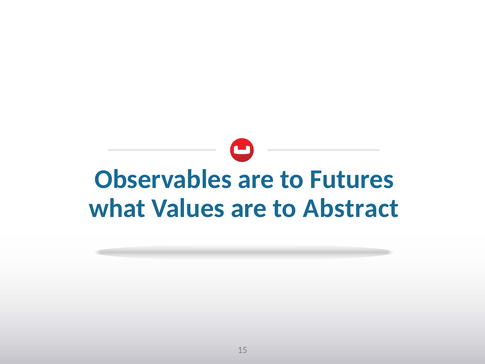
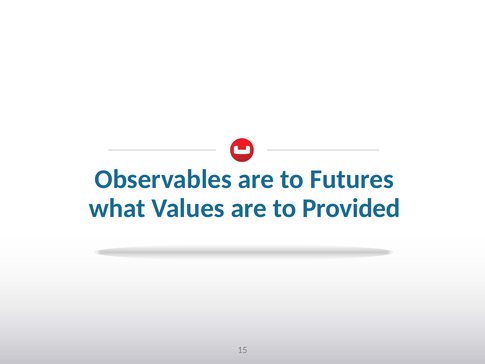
Abstract: Abstract -> Provided
